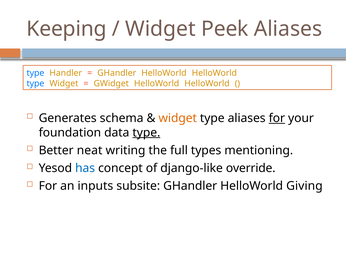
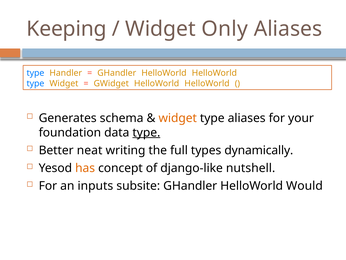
Peek: Peek -> Only
for at (277, 118) underline: present -> none
mentioning: mentioning -> dynamically
has colour: blue -> orange
override: override -> nutshell
Giving: Giving -> Would
